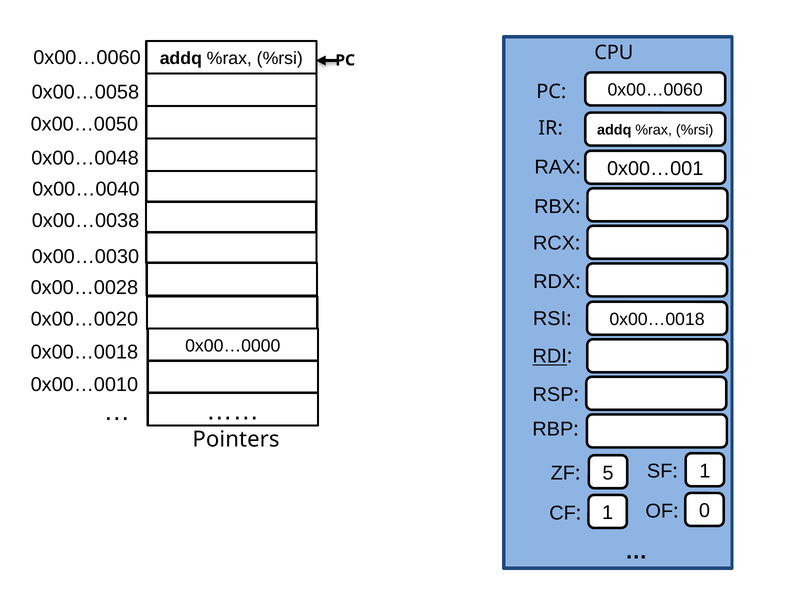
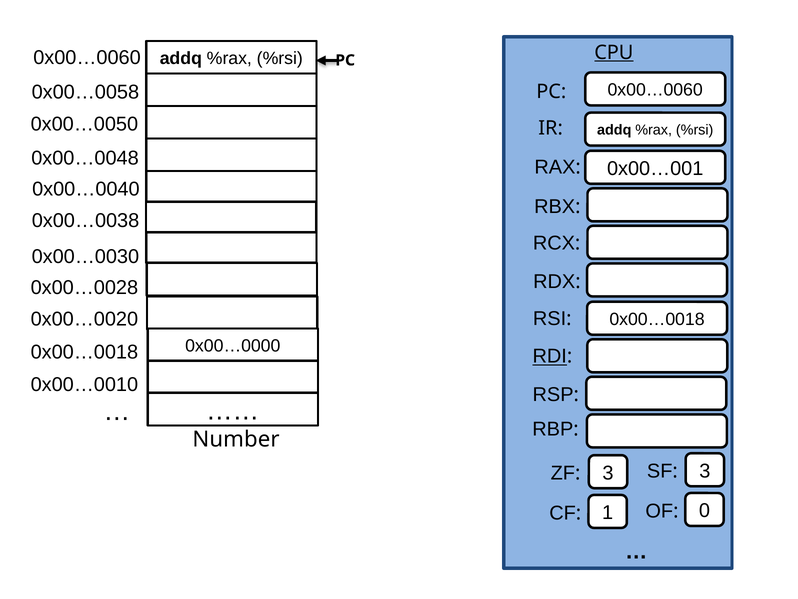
CPU underline: none -> present
Pointers: Pointers -> Number
5 at (608, 473): 5 -> 3
1 at (705, 471): 1 -> 3
